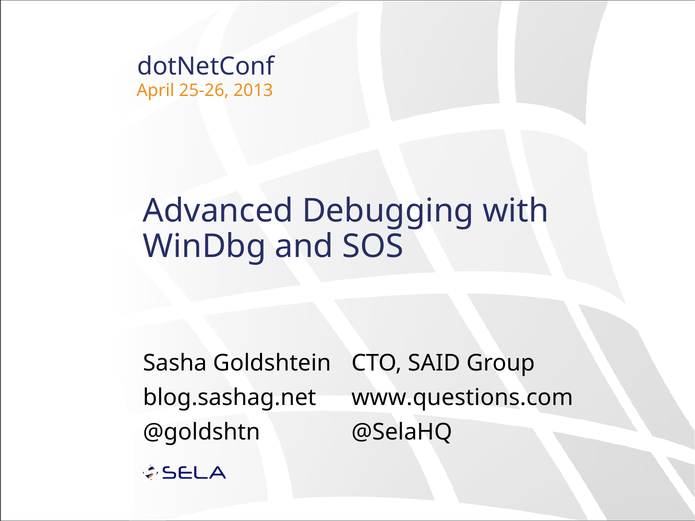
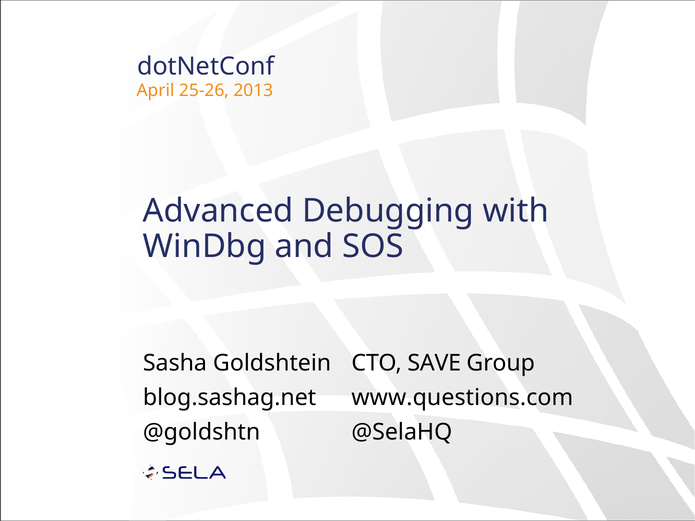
SAID: SAID -> SAVE
